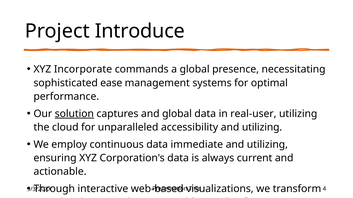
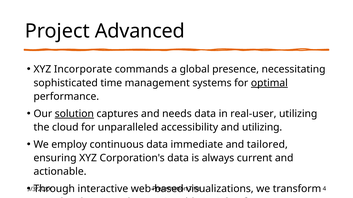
Introduce: Introduce -> Advanced
ease: ease -> time
optimal underline: none -> present
and global: global -> needs
utilizing at (267, 145): utilizing -> tailored
